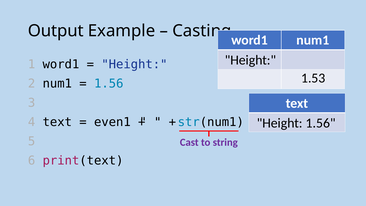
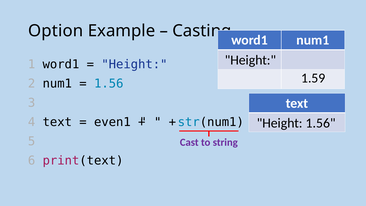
Output: Output -> Option
1.53: 1.53 -> 1.59
